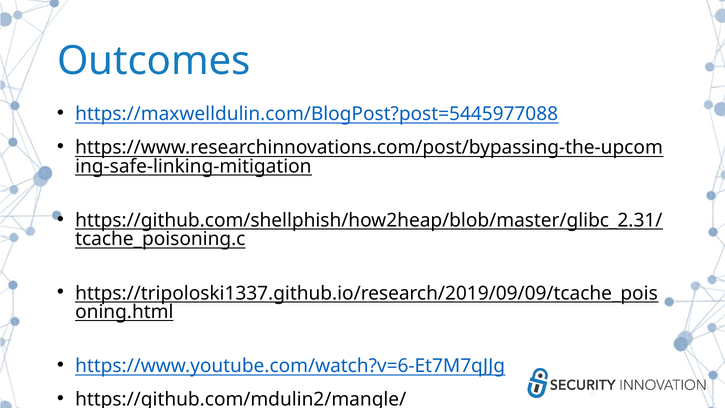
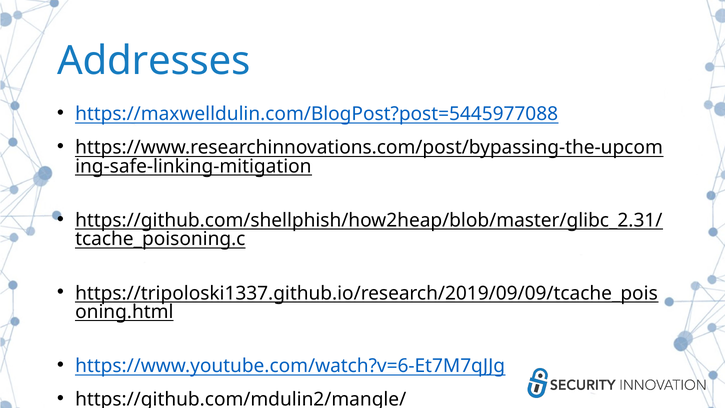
Outcomes: Outcomes -> Addresses
